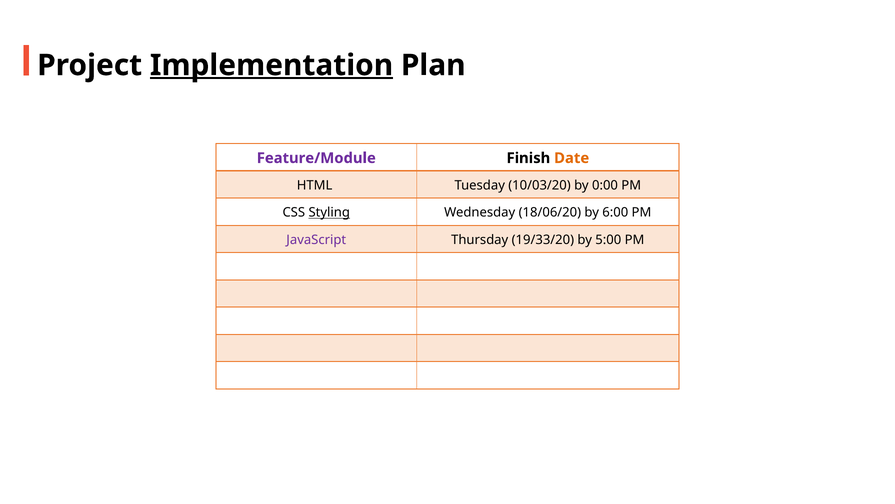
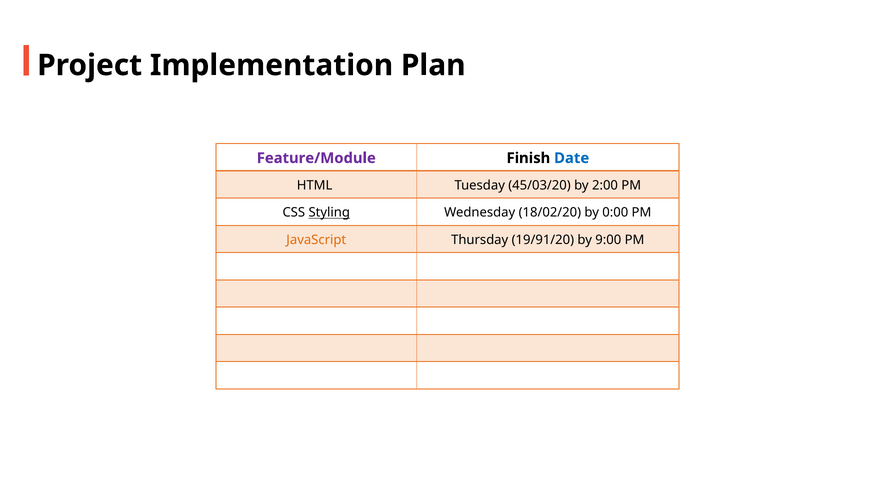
Implementation underline: present -> none
Date colour: orange -> blue
10/03/20: 10/03/20 -> 45/03/20
0:00: 0:00 -> 2:00
18/06/20: 18/06/20 -> 18/02/20
6:00: 6:00 -> 0:00
JavaScript colour: purple -> orange
19/33/20: 19/33/20 -> 19/91/20
5:00: 5:00 -> 9:00
